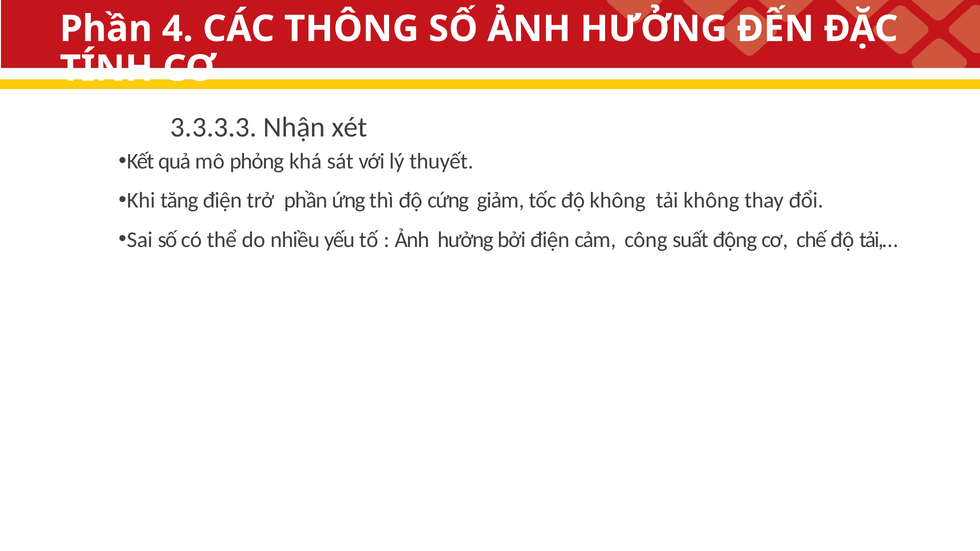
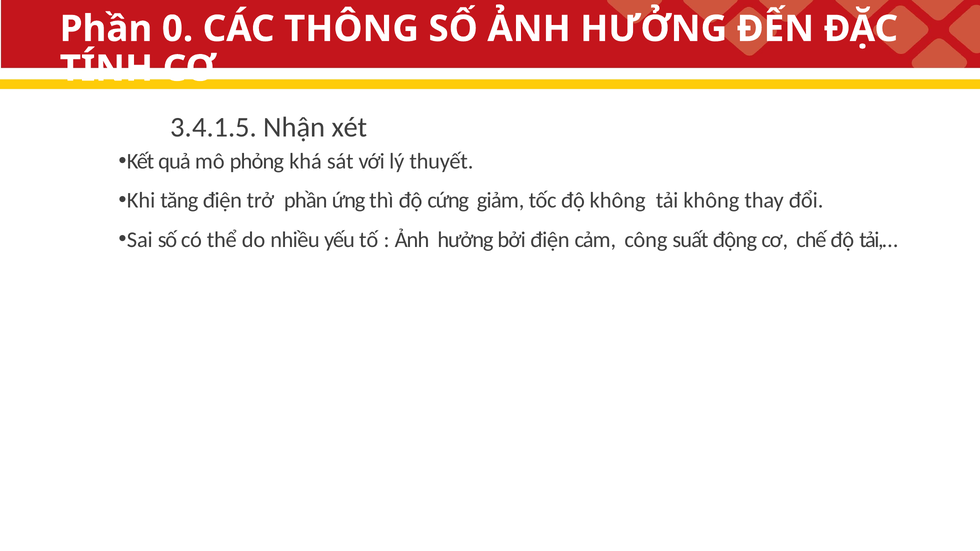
4: 4 -> 0
3.3.3.3: 3.3.3.3 -> 3.4.1.5
